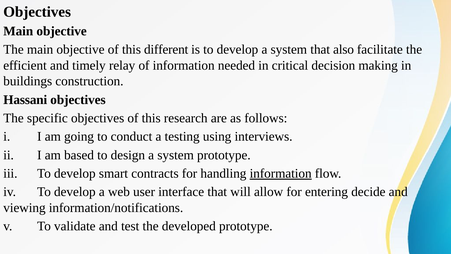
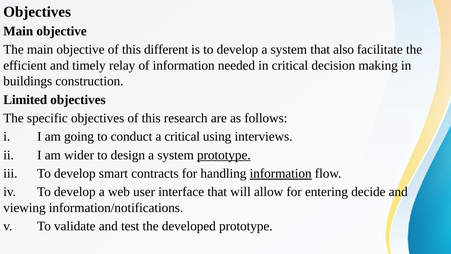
Hassani: Hassani -> Limited
a testing: testing -> critical
based: based -> wider
prototype at (224, 155) underline: none -> present
